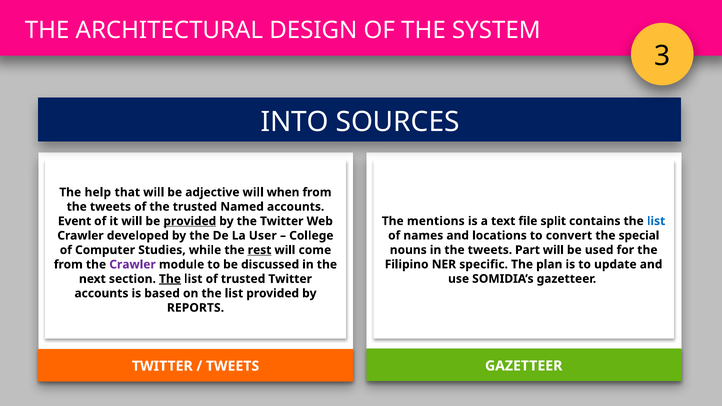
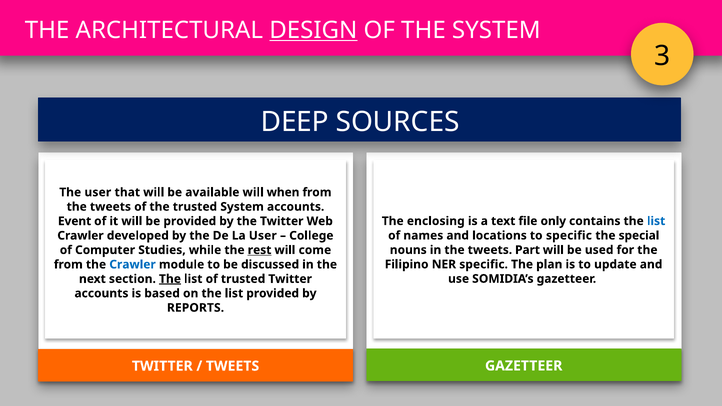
DESIGN underline: none -> present
INTO: INTO -> DEEP
The help: help -> user
adjective: adjective -> available
trusted Named: Named -> System
mentions: mentions -> enclosing
split: split -> only
provided at (190, 221) underline: present -> none
to convert: convert -> specific
Crawler at (133, 265) colour: purple -> blue
